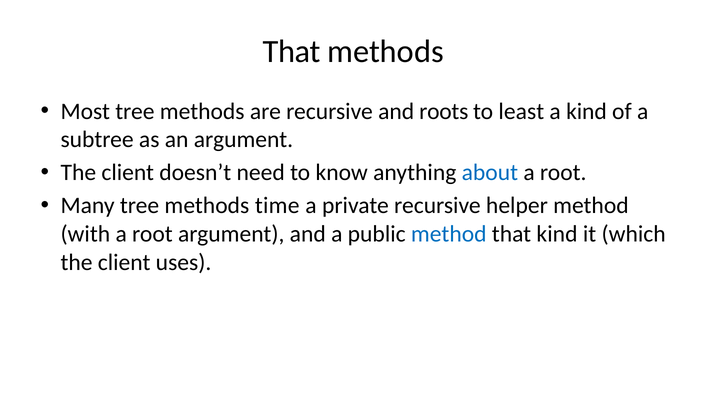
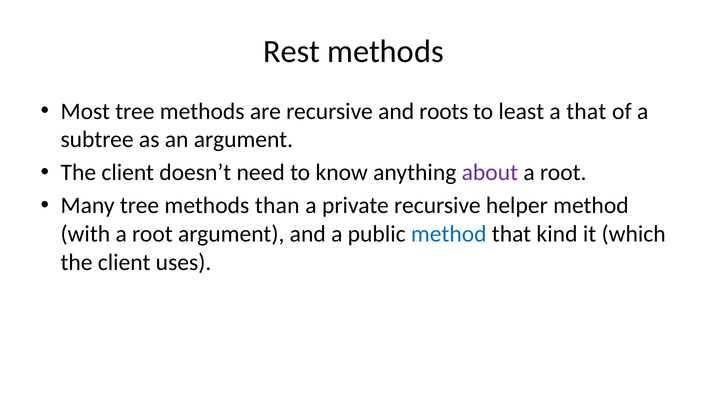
That at (292, 51): That -> Rest
a kind: kind -> that
about colour: blue -> purple
time: time -> than
